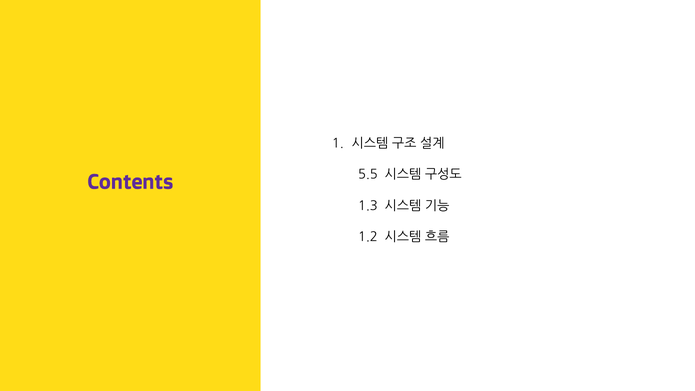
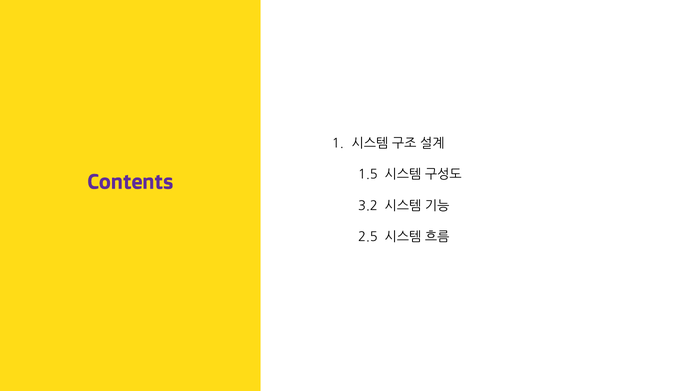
5.5: 5.5 -> 1.5
1.3: 1.3 -> 3.2
1.2: 1.2 -> 2.5
